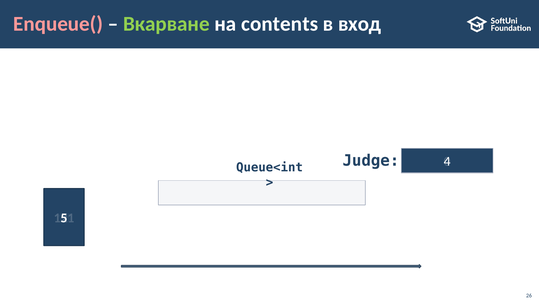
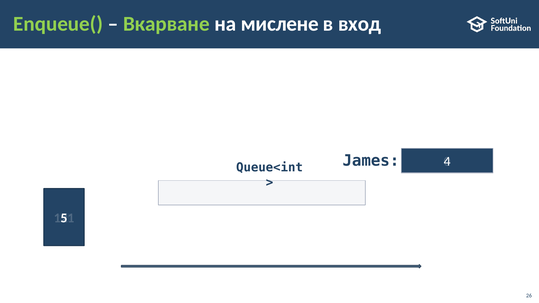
Enqueue( colour: pink -> light green
contents: contents -> мислене
Judge: Judge -> James
